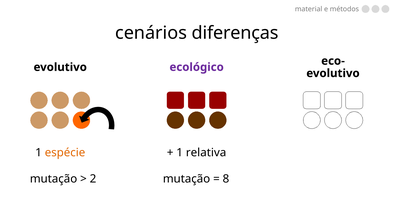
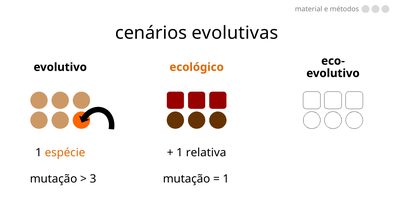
diferenças: diferenças -> evolutivas
ecológico colour: purple -> orange
2: 2 -> 3
8 at (226, 179): 8 -> 1
